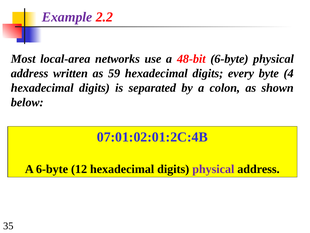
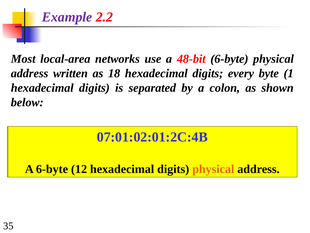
59: 59 -> 18
4: 4 -> 1
physical at (213, 169) colour: purple -> orange
